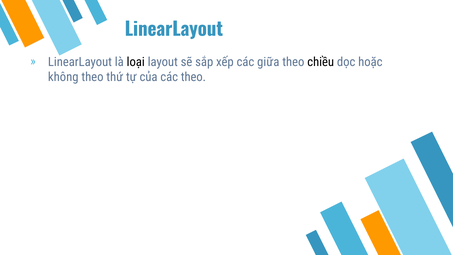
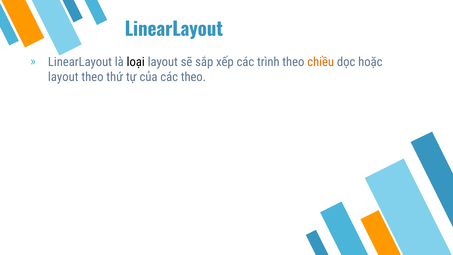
giữa: giữa -> trình
chiều colour: black -> orange
không at (63, 77): không -> layout
